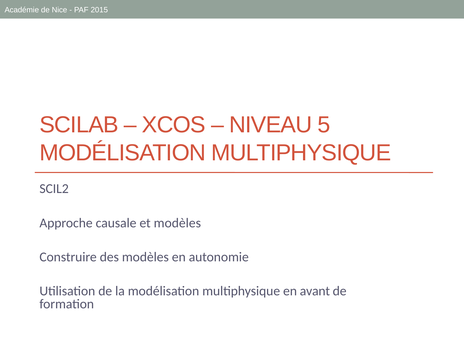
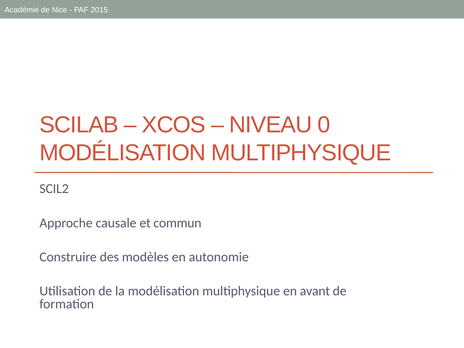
5: 5 -> 0
et modèles: modèles -> commun
